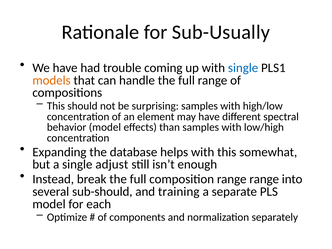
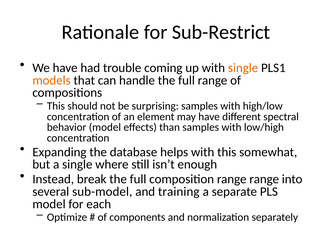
Sub-Usually: Sub-Usually -> Sub-Restrict
single at (243, 68) colour: blue -> orange
adjust: adjust -> where
sub-should: sub-should -> sub-model
